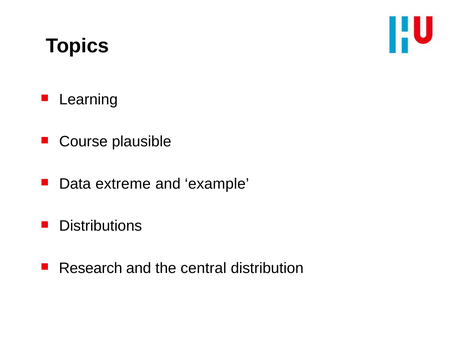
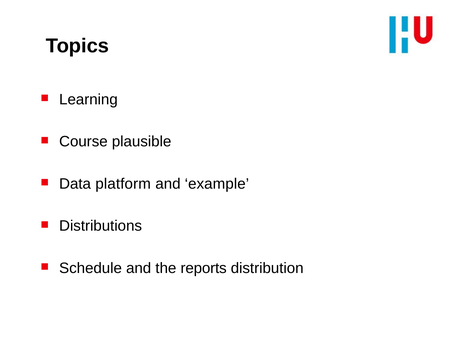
extreme: extreme -> platform
Research: Research -> Schedule
central: central -> reports
